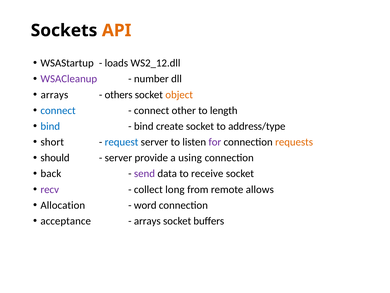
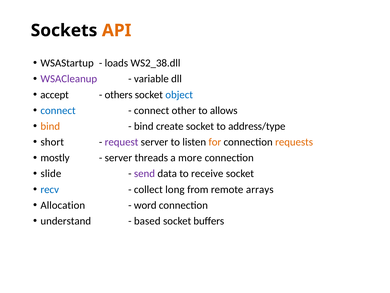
WS2_12.dll: WS2_12.dll -> WS2_38.dll
number: number -> variable
arrays at (54, 95): arrays -> accept
object colour: orange -> blue
length: length -> allows
bind at (50, 126) colour: blue -> orange
request colour: blue -> purple
for colour: purple -> orange
should: should -> mostly
provide: provide -> threads
using: using -> more
back: back -> slide
recv colour: purple -> blue
allows: allows -> arrays
acceptance: acceptance -> understand
arrays at (147, 221): arrays -> based
